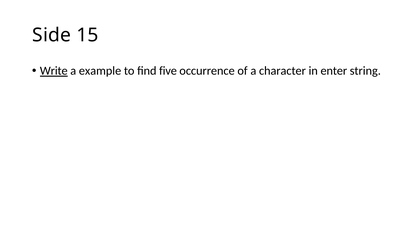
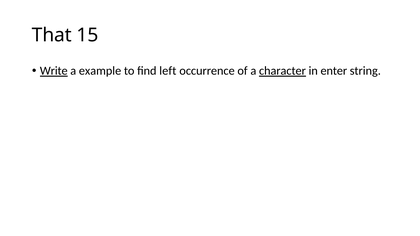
Side: Side -> That
five: five -> left
character underline: none -> present
